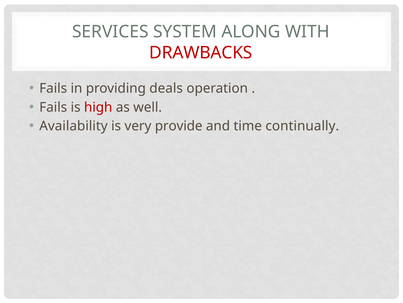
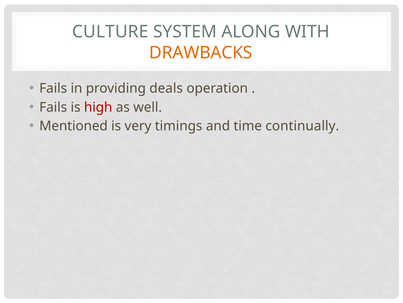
SERVICES: SERVICES -> CULTURE
DRAWBACKS colour: red -> orange
Availability: Availability -> Mentioned
provide: provide -> timings
